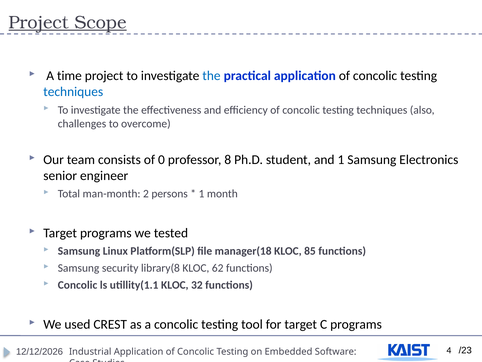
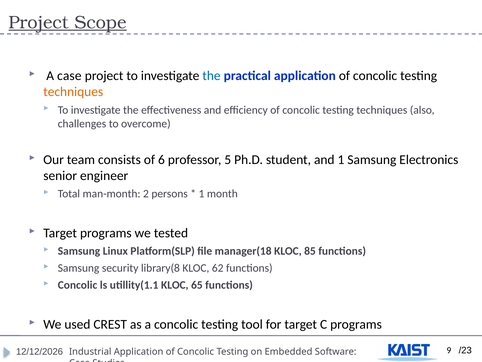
A time: time -> case
techniques at (73, 92) colour: blue -> orange
0: 0 -> 6
8: 8 -> 5
32: 32 -> 65
4: 4 -> 9
